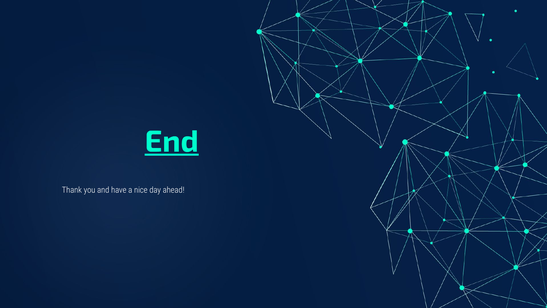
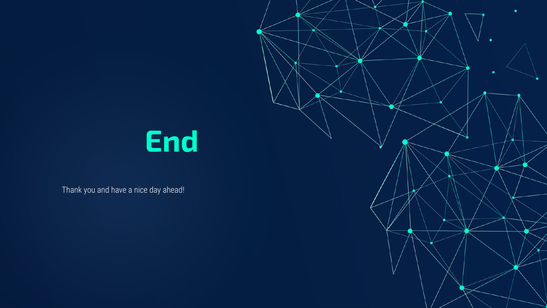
End underline: present -> none
